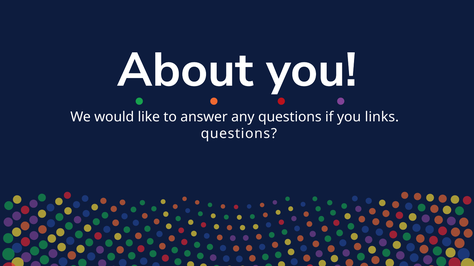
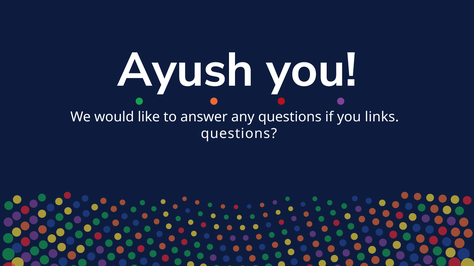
About: About -> Ayush
